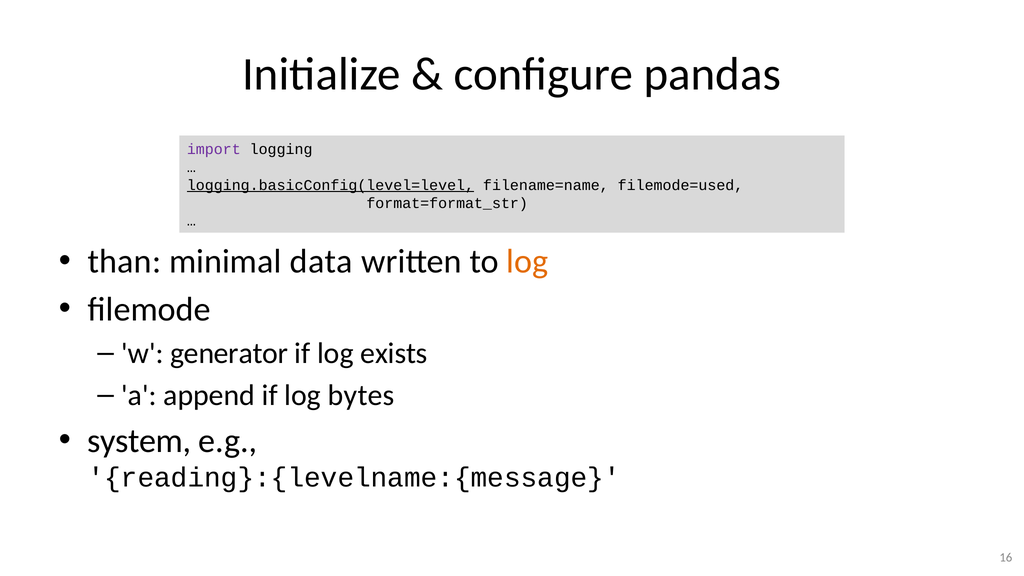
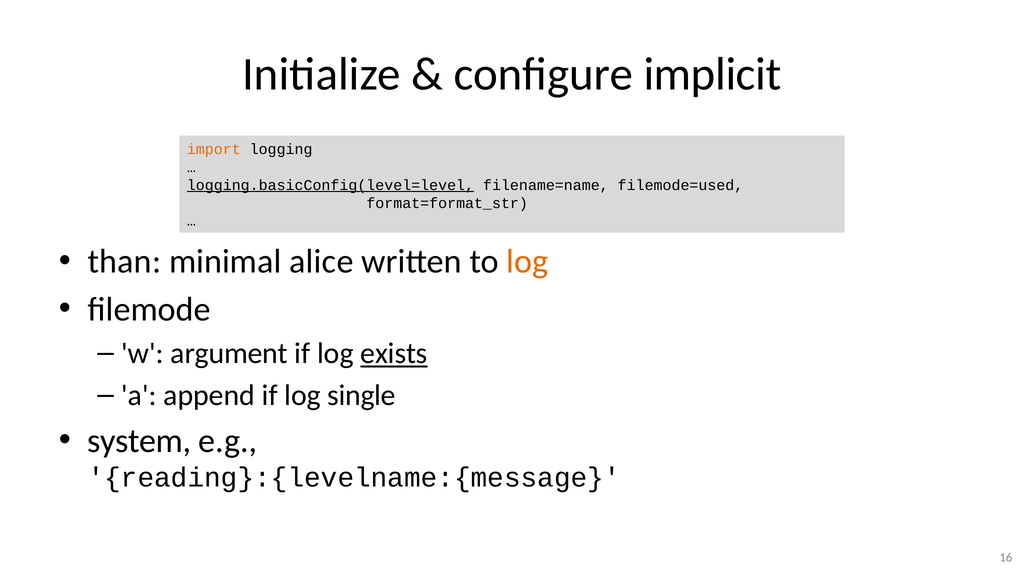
pandas: pandas -> implicit
import colour: purple -> orange
data: data -> alice
generator: generator -> argument
exists underline: none -> present
bytes: bytes -> single
